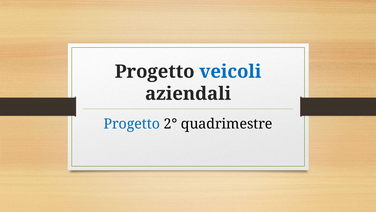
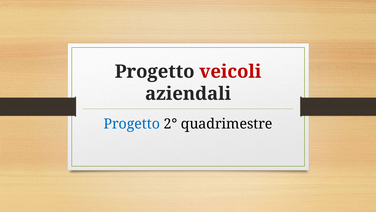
veicoli colour: blue -> red
